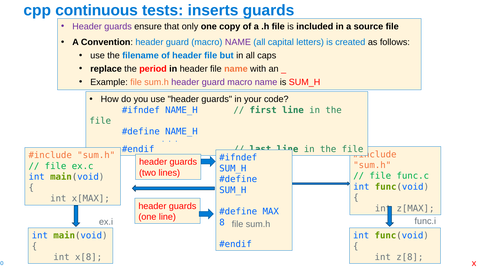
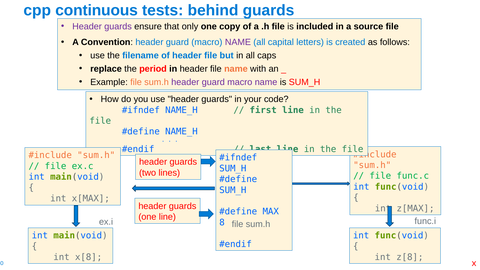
inserts: inserts -> behind
